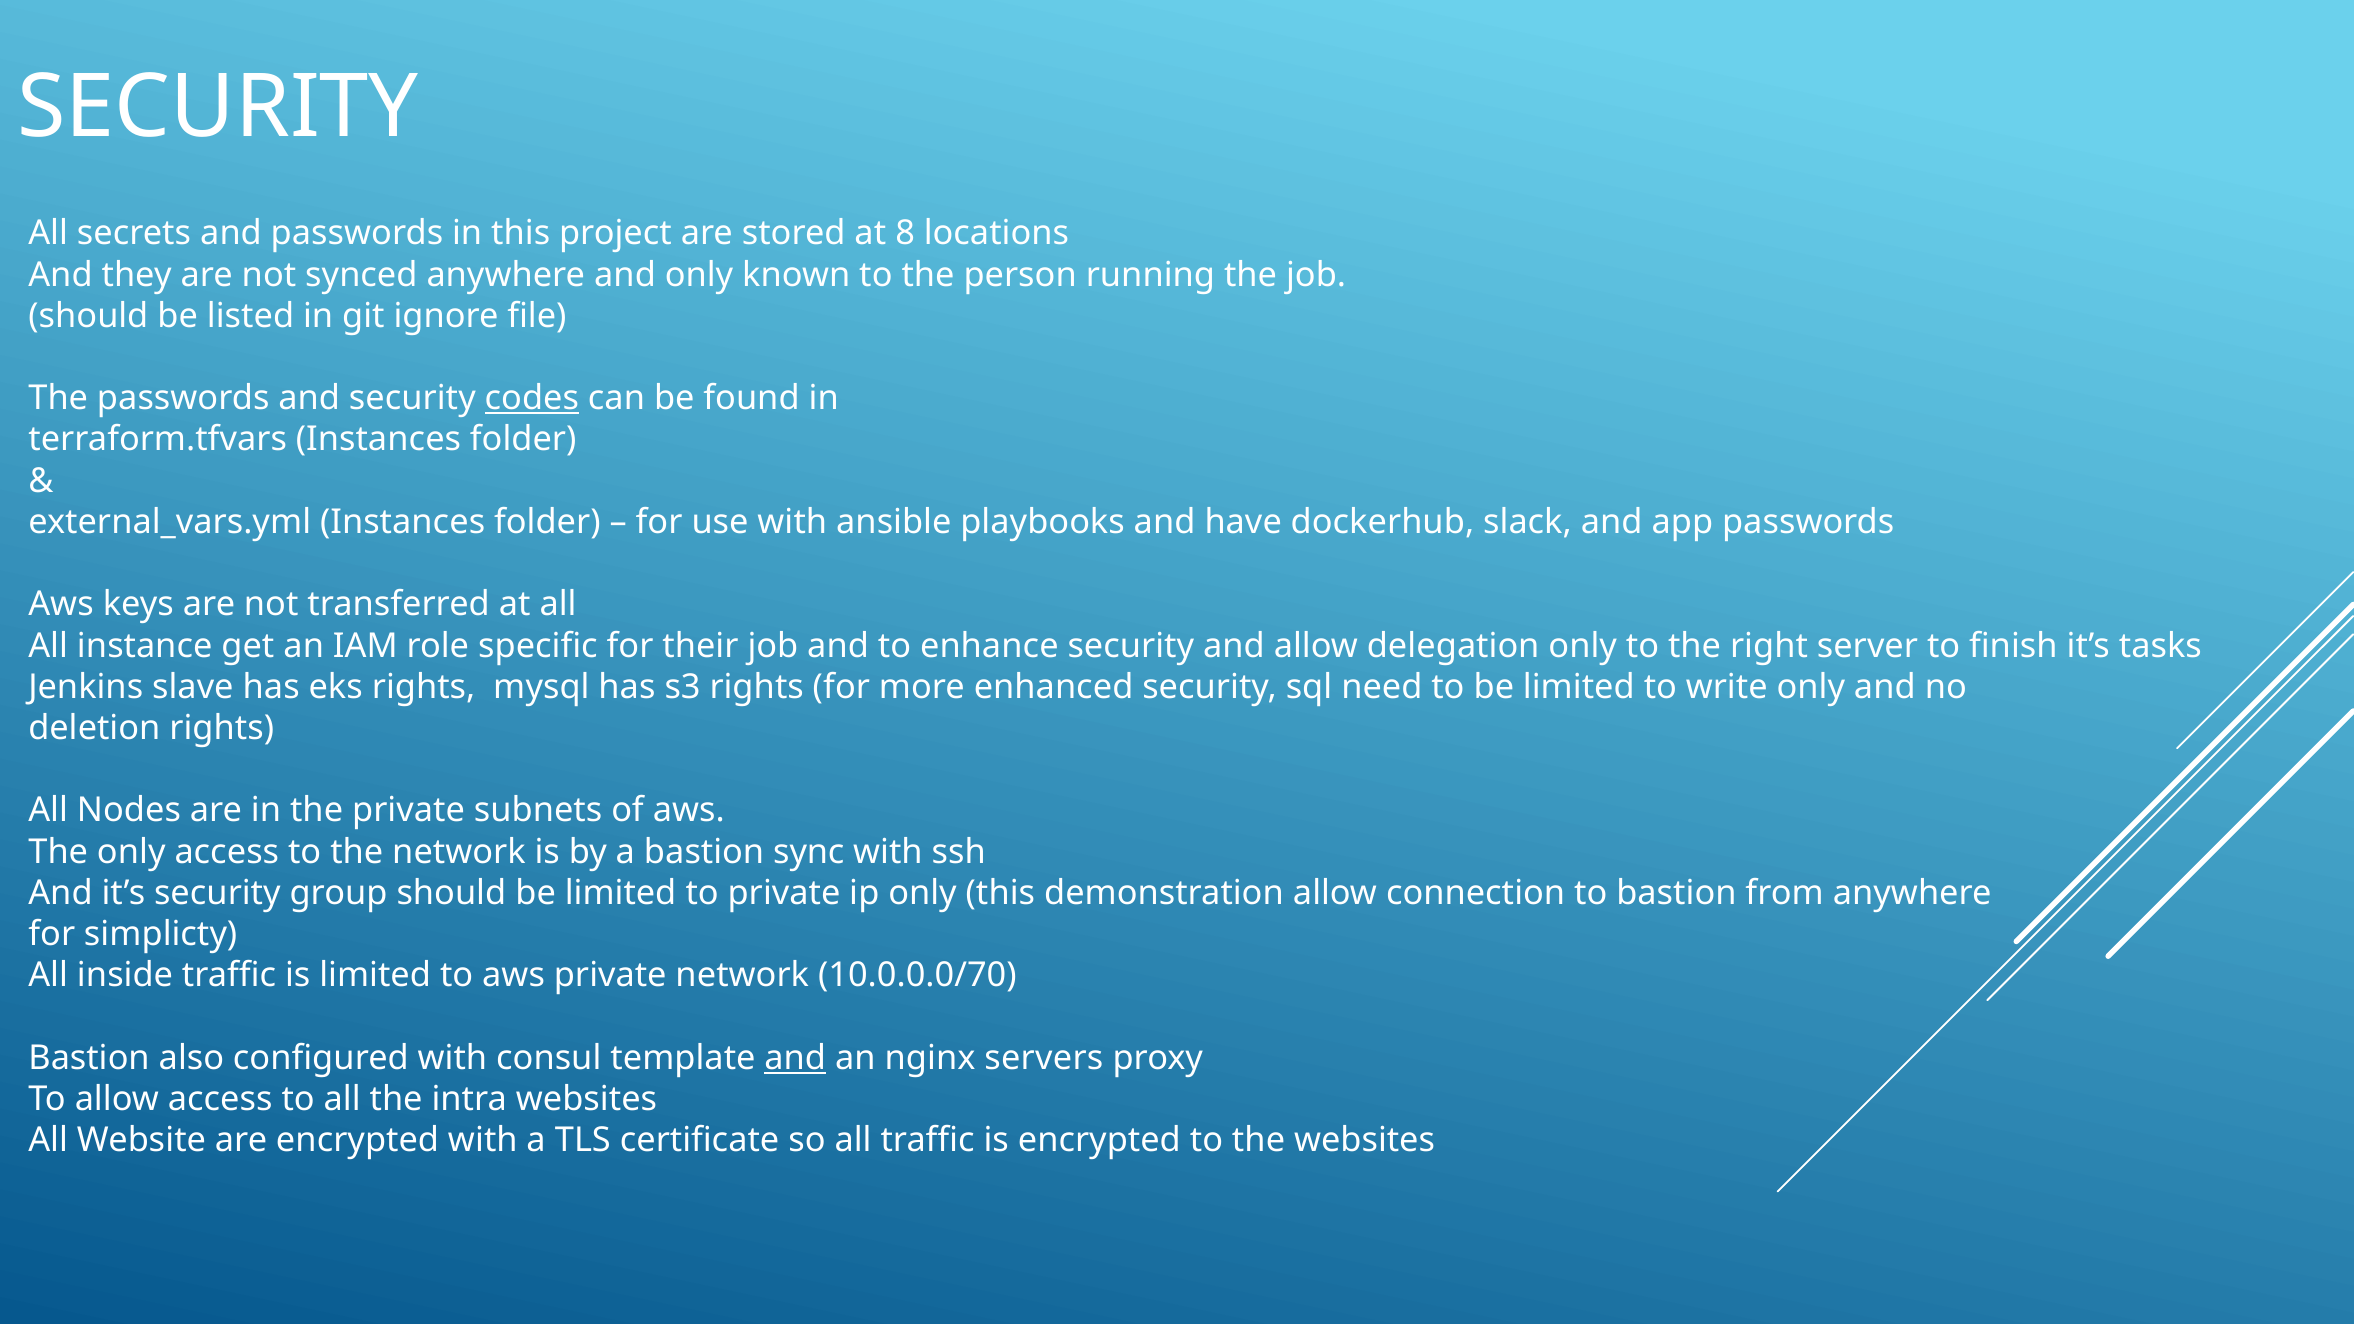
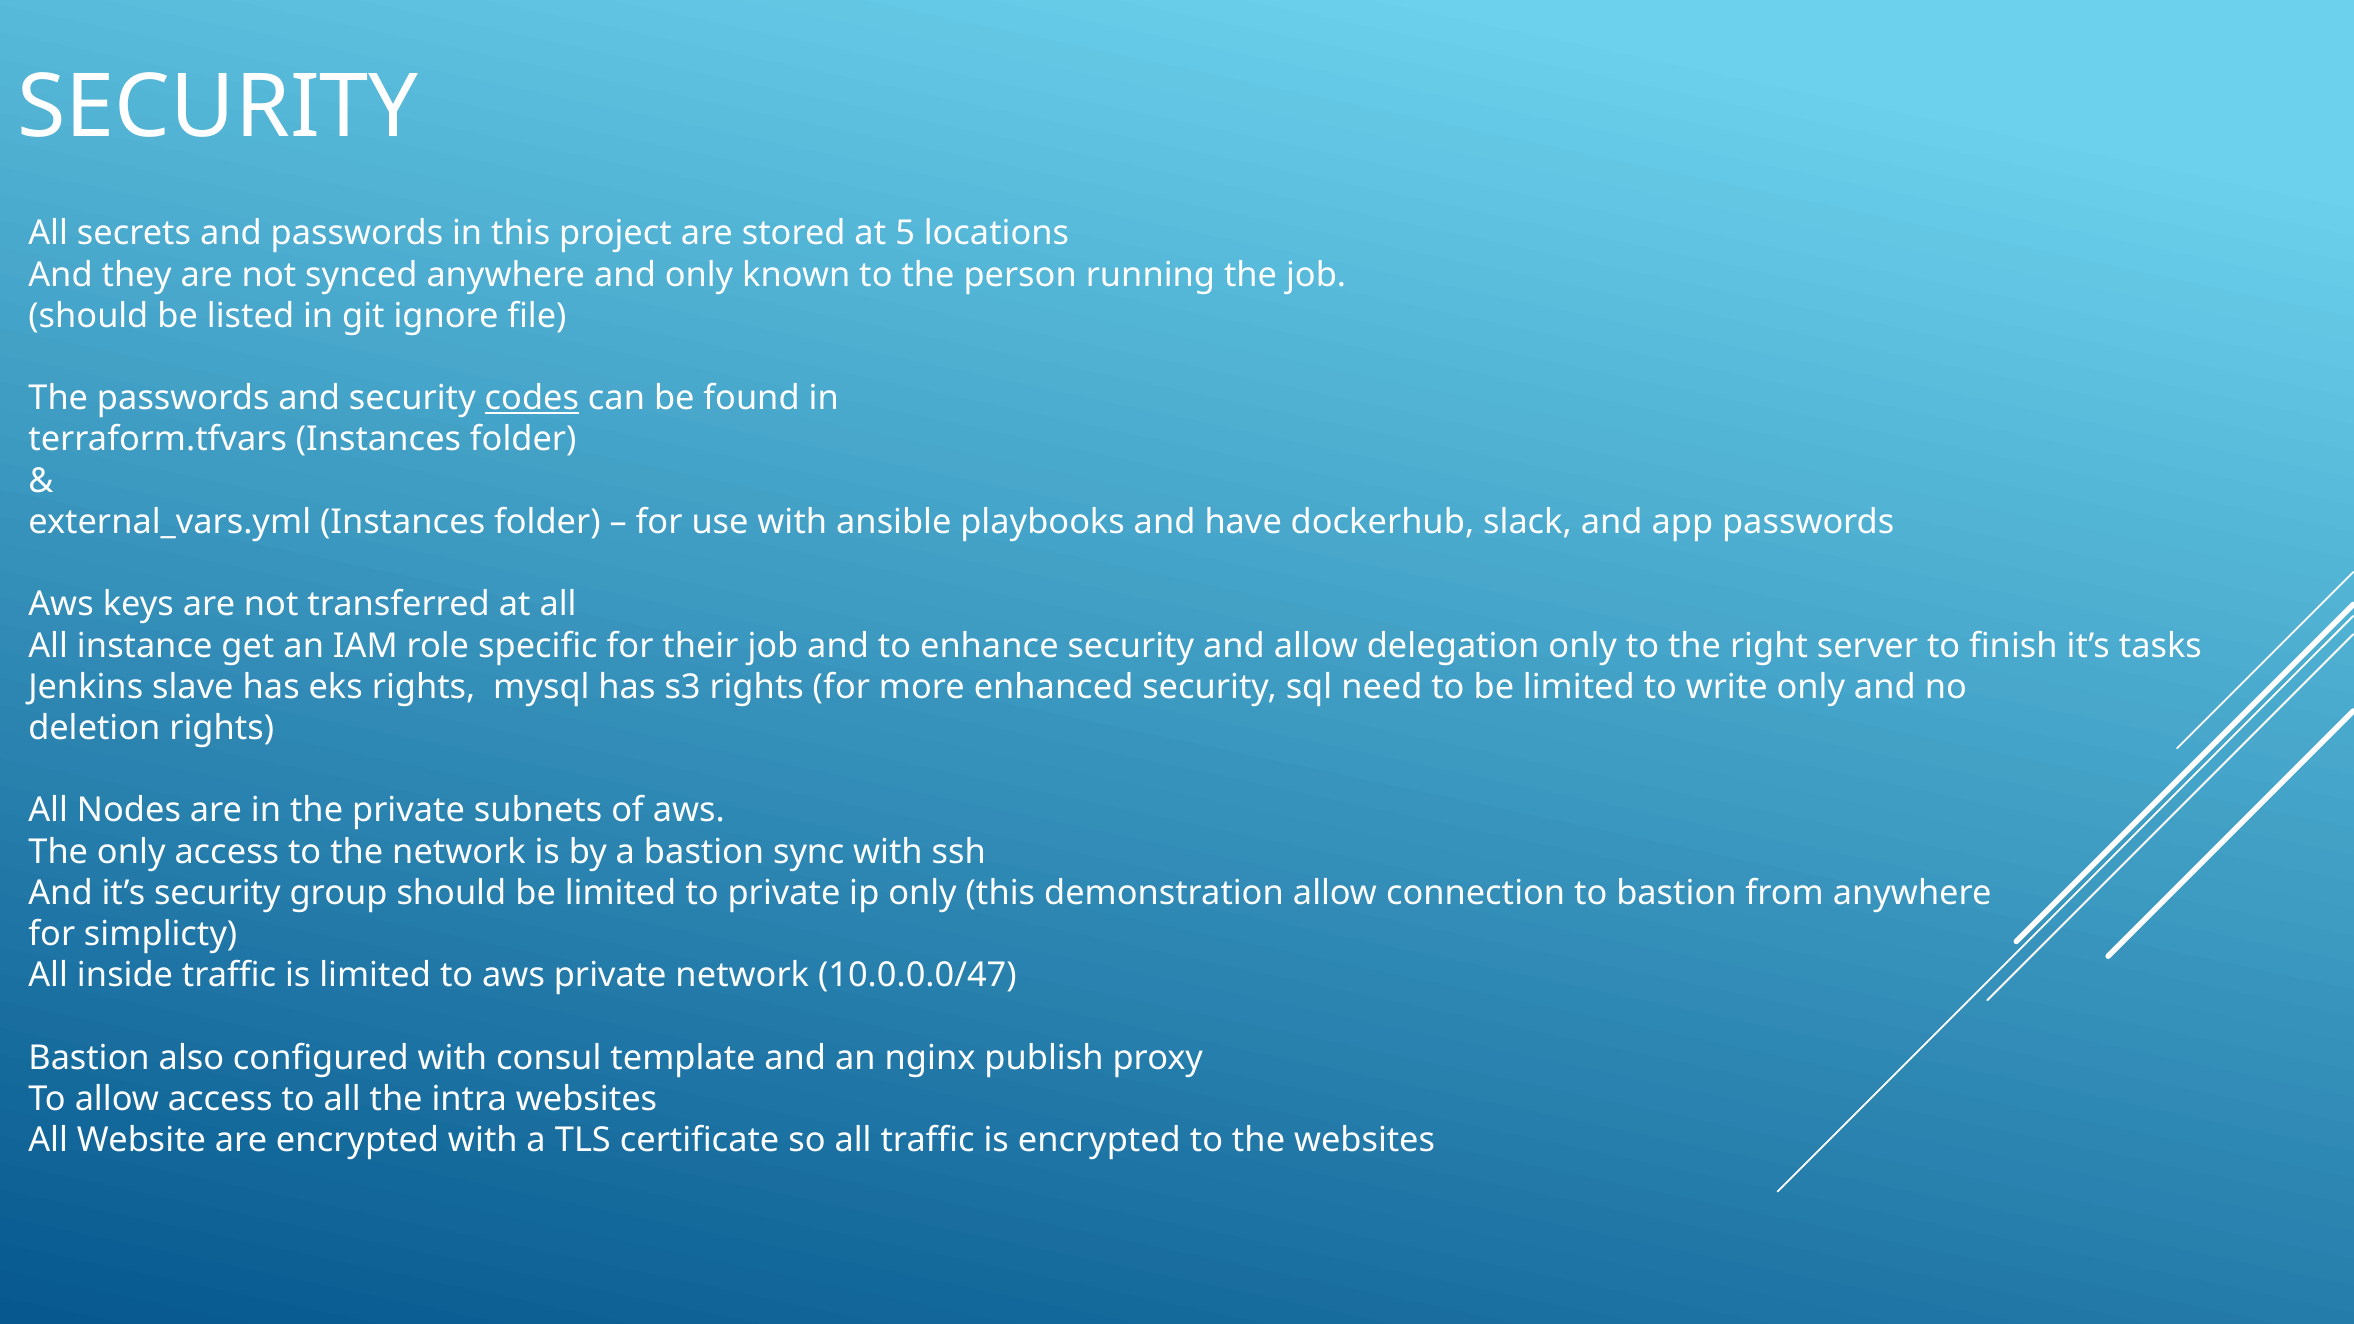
8: 8 -> 5
10.0.0.0/70: 10.0.0.0/70 -> 10.0.0.0/47
and at (795, 1058) underline: present -> none
servers: servers -> publish
